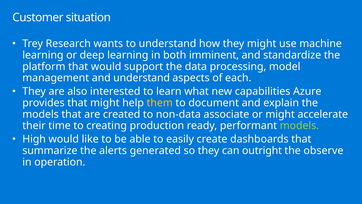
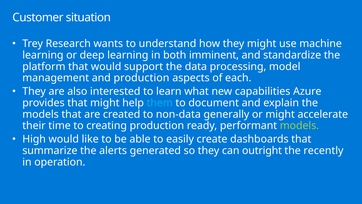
and understand: understand -> production
them colour: yellow -> light blue
associate: associate -> generally
observe: observe -> recently
